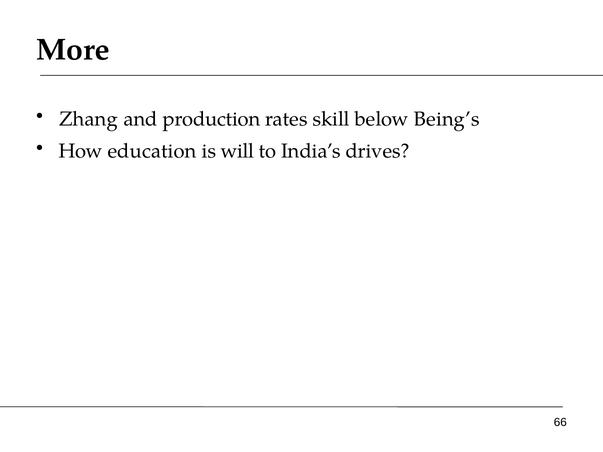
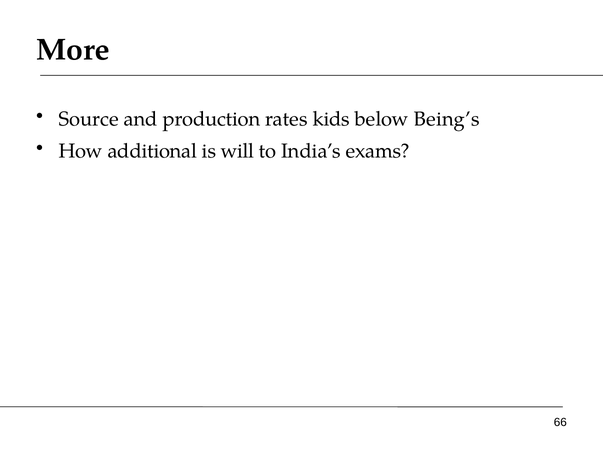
Zhang: Zhang -> Source
skill: skill -> kids
education: education -> additional
drives: drives -> exams
